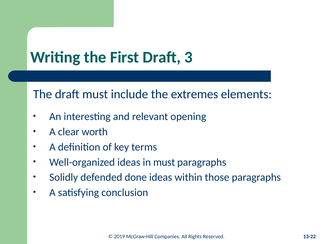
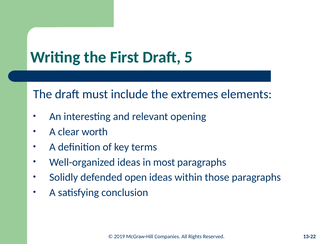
3: 3 -> 5
in must: must -> most
done: done -> open
